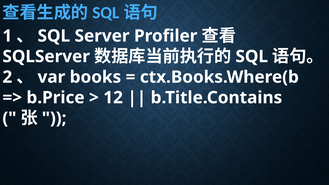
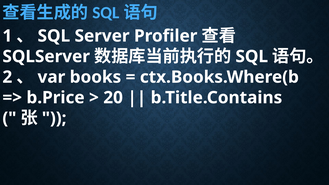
12: 12 -> 20
